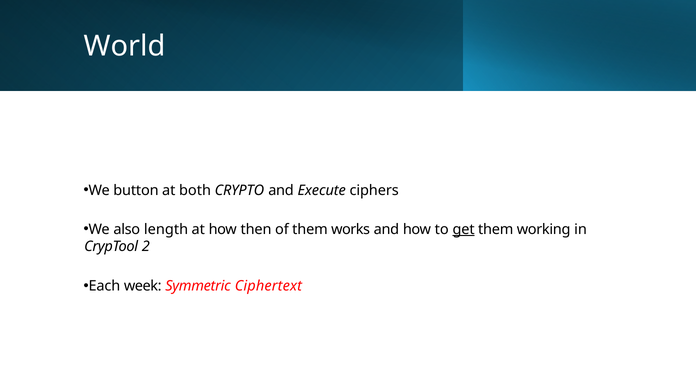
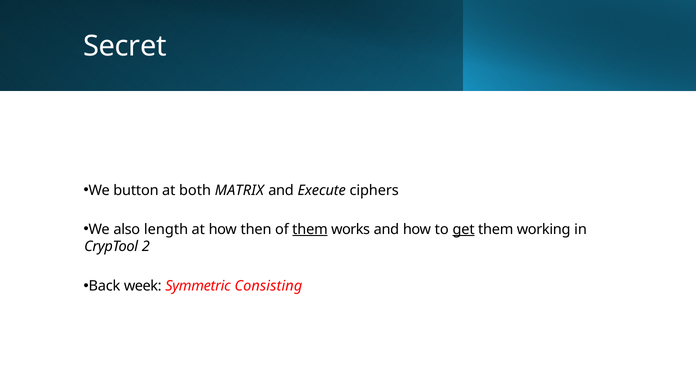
World: World -> Secret
CRYPTO: CRYPTO -> MATRIX
them at (310, 230) underline: none -> present
Each: Each -> Back
Ciphertext: Ciphertext -> Consisting
